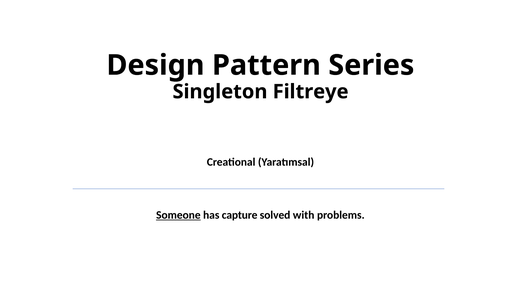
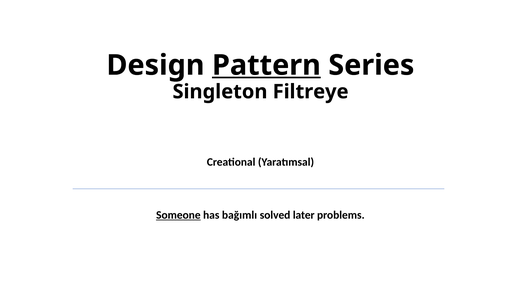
Pattern underline: none -> present
capture: capture -> bağımlı
with: with -> later
